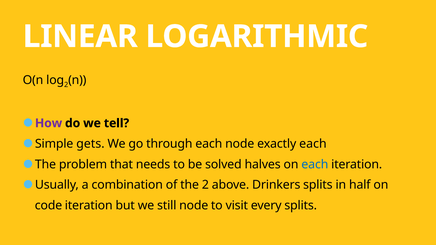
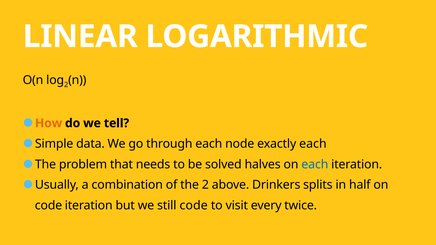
How colour: purple -> orange
gets: gets -> data
still node: node -> code
every splits: splits -> twice
